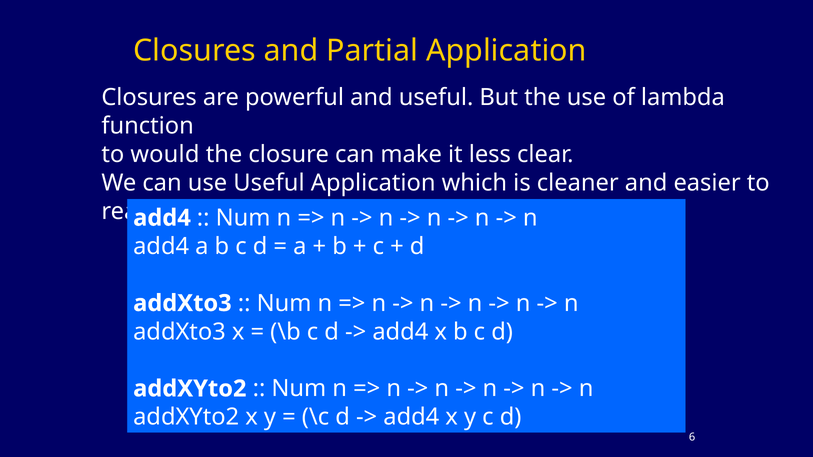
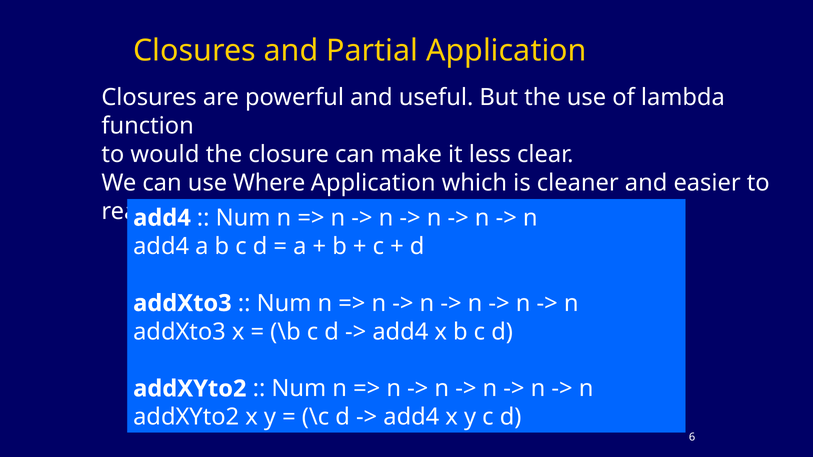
use Useful: Useful -> Where
